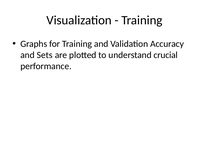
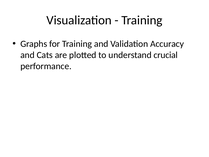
Sets: Sets -> Cats
